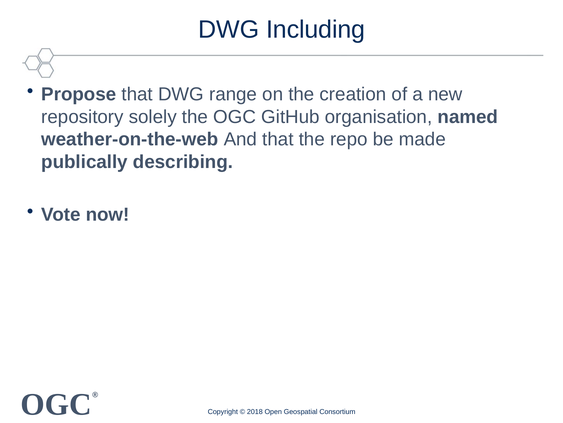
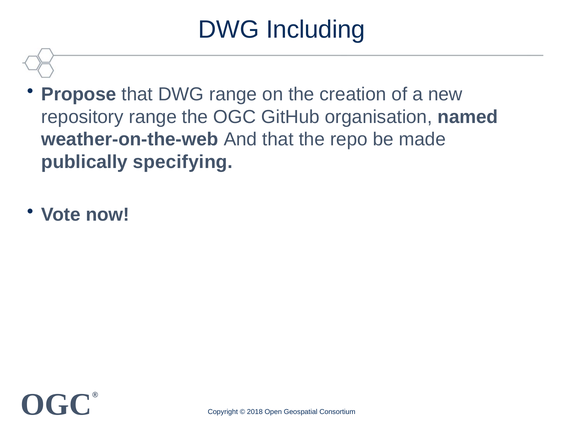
repository solely: solely -> range
describing: describing -> specifying
